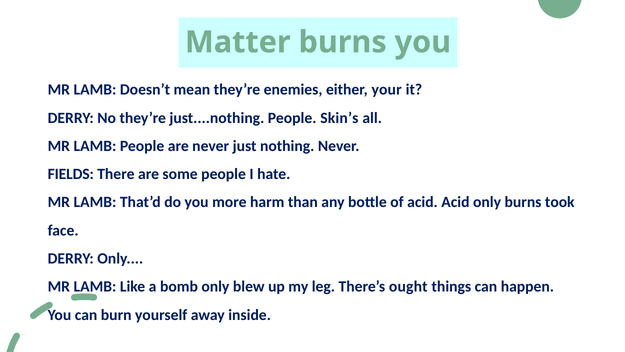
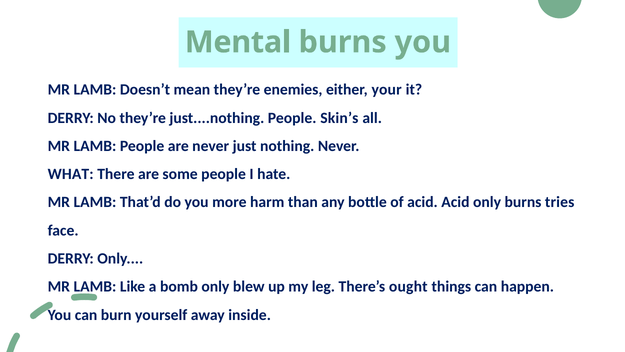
Matter: Matter -> Mental
FIELDS: FIELDS -> WHAT
took: took -> tries
